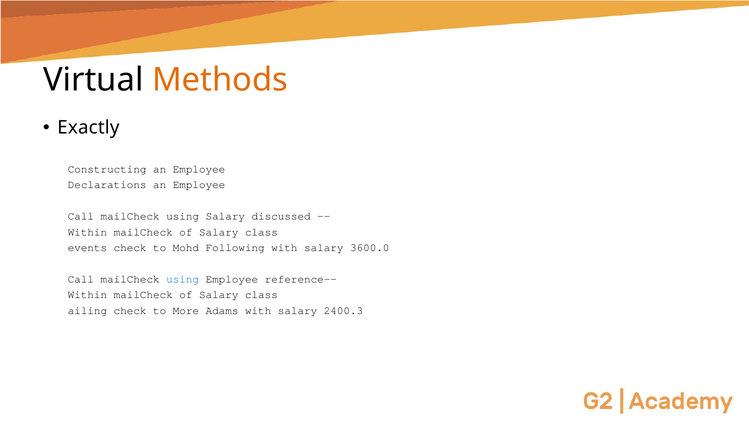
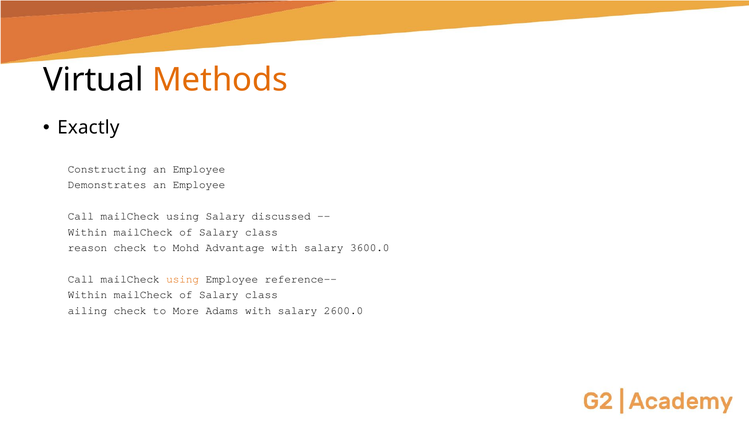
Declarations: Declarations -> Demonstrates
events: events -> reason
Following: Following -> Advantage
using at (183, 279) colour: blue -> orange
2400.3: 2400.3 -> 2600.0
